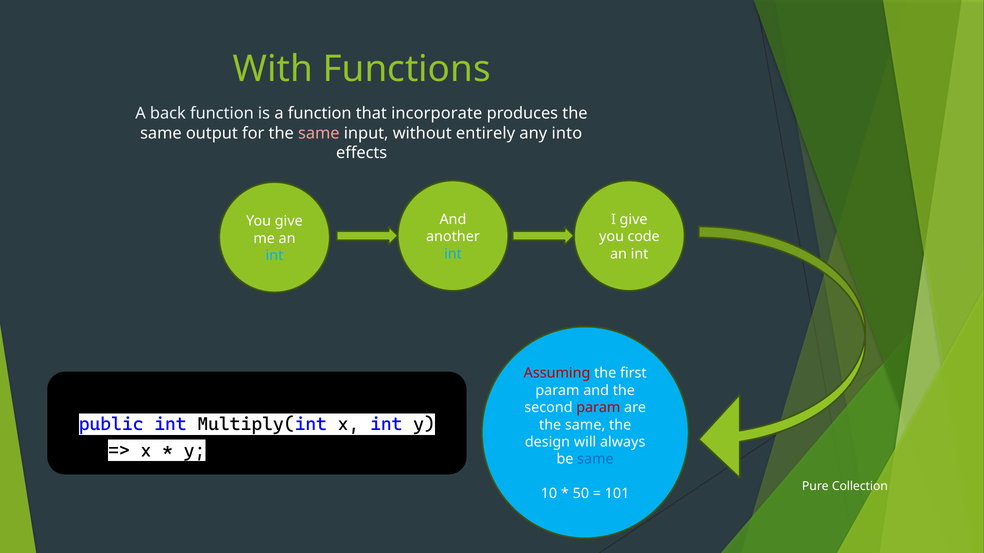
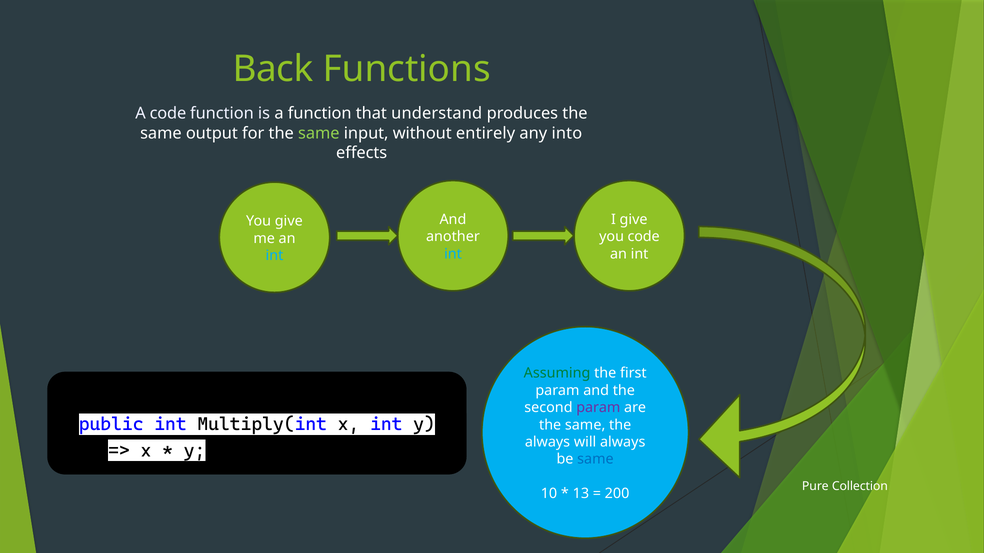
With: With -> Back
A back: back -> code
incorporate: incorporate -> understand
same at (319, 133) colour: pink -> light green
Assuming colour: red -> green
param at (598, 408) colour: red -> purple
design at (547, 442): design -> always
50: 50 -> 13
101: 101 -> 200
